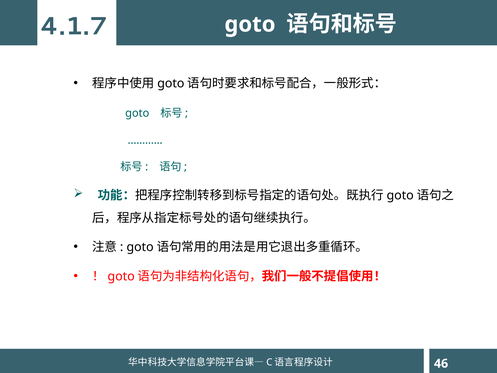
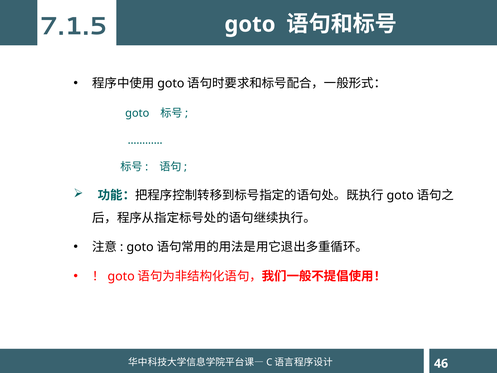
4.1.7: 4.1.7 -> 7.1.5
